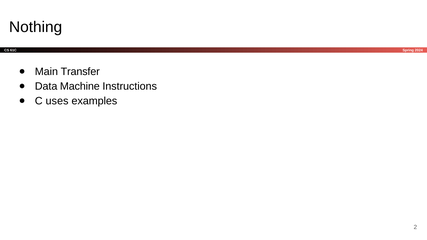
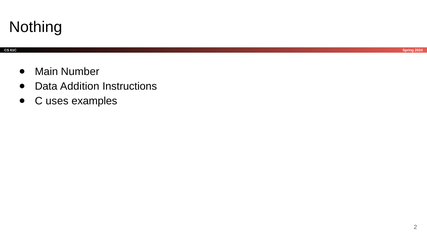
Transfer: Transfer -> Number
Machine: Machine -> Addition
